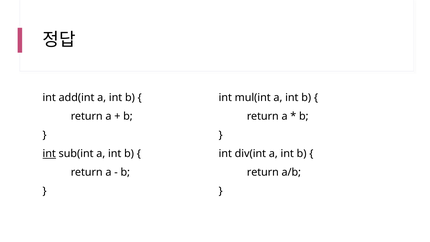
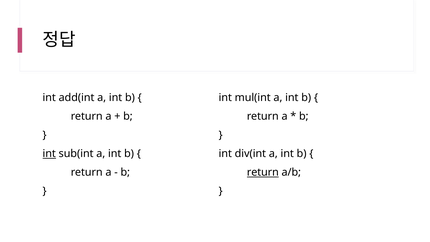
return at (263, 172) underline: none -> present
